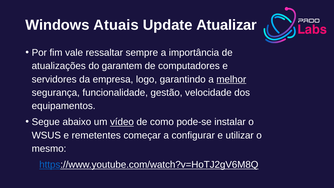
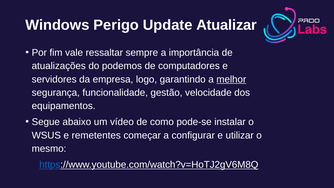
Atuais: Atuais -> Perigo
garantem: garantem -> podemos
vídeo underline: present -> none
